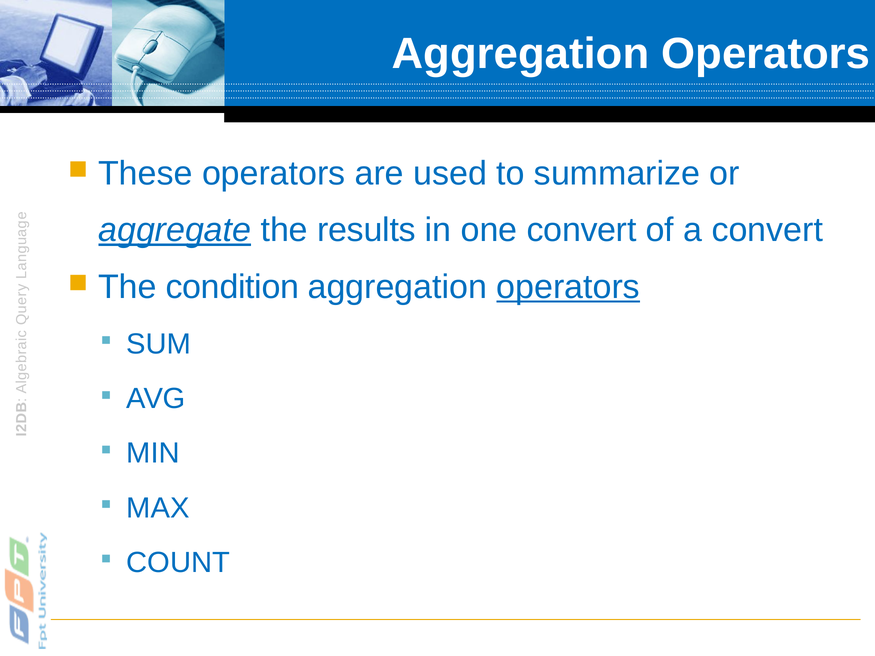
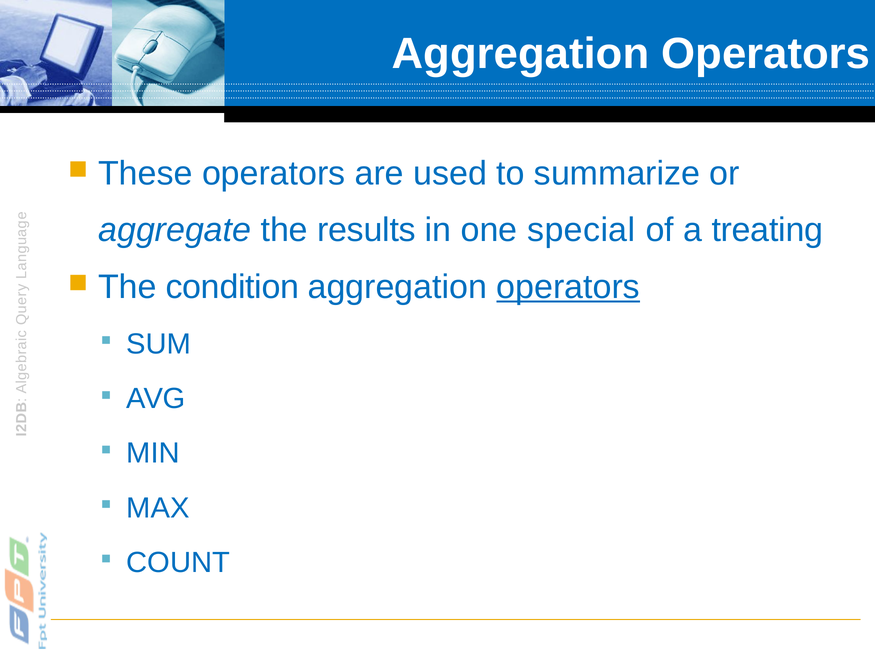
aggregate underline: present -> none
one convert: convert -> special
a convert: convert -> treating
